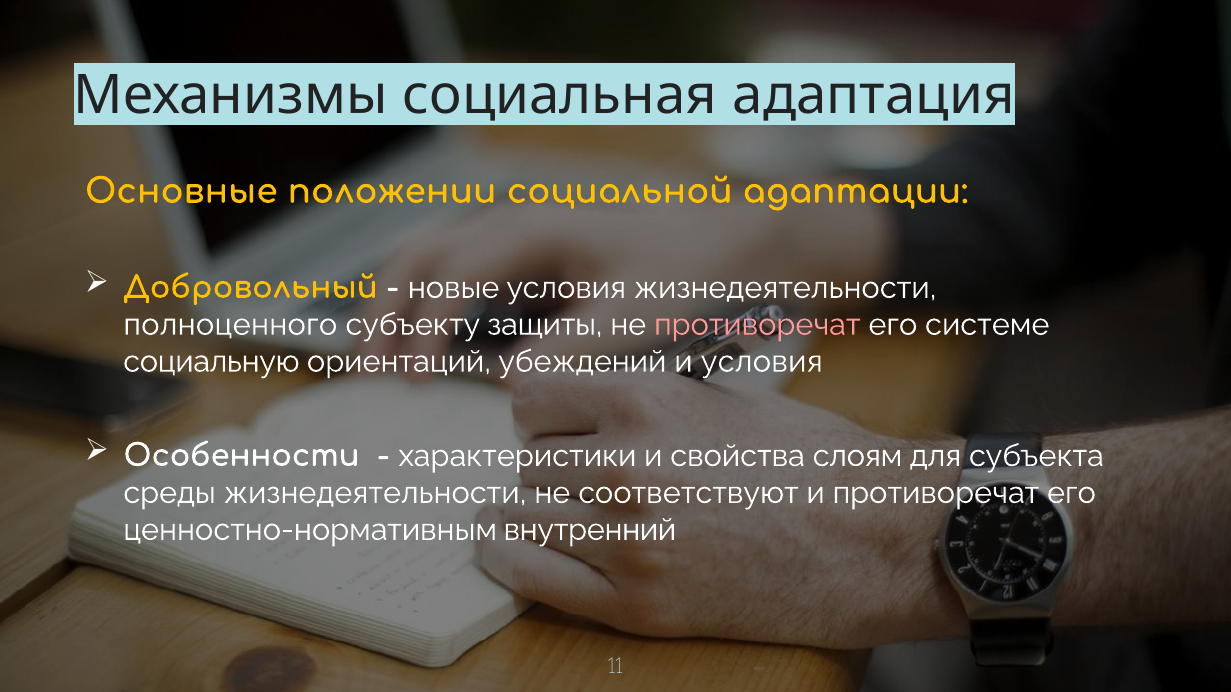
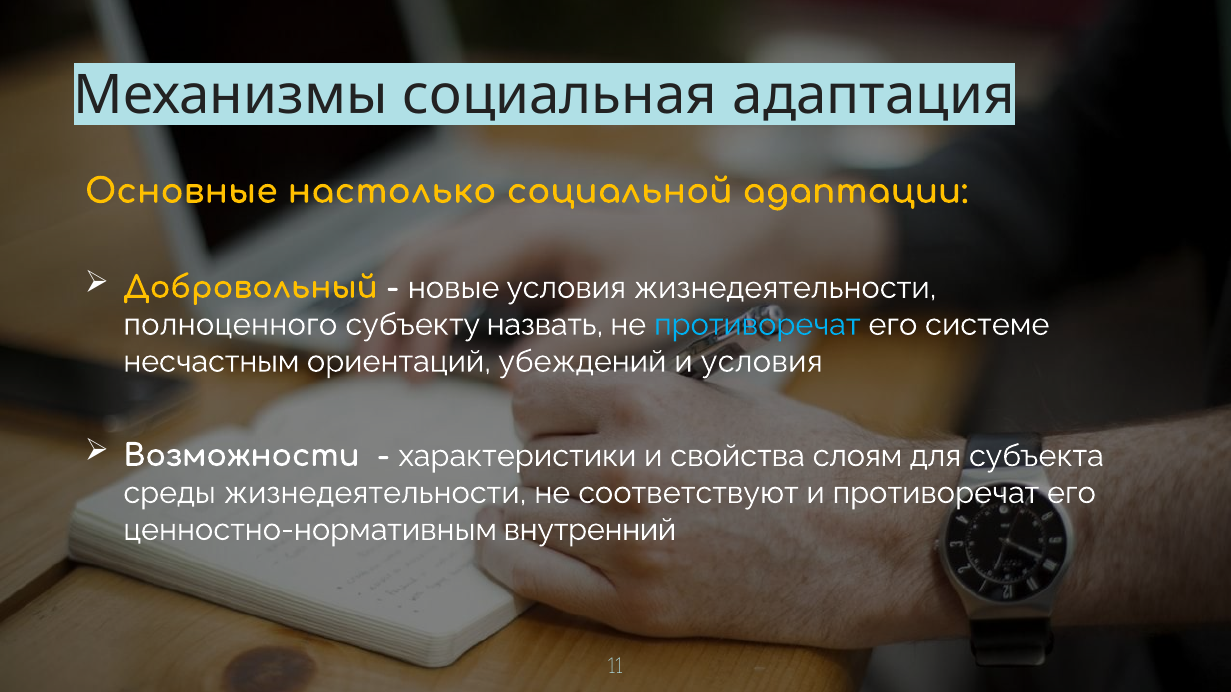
положении: положении -> настолько
защиты: защиты -> назвать
противоречат at (757, 325) colour: pink -> light blue
социальную: социальную -> несчастным
Особенности: Особенности -> Возможности
